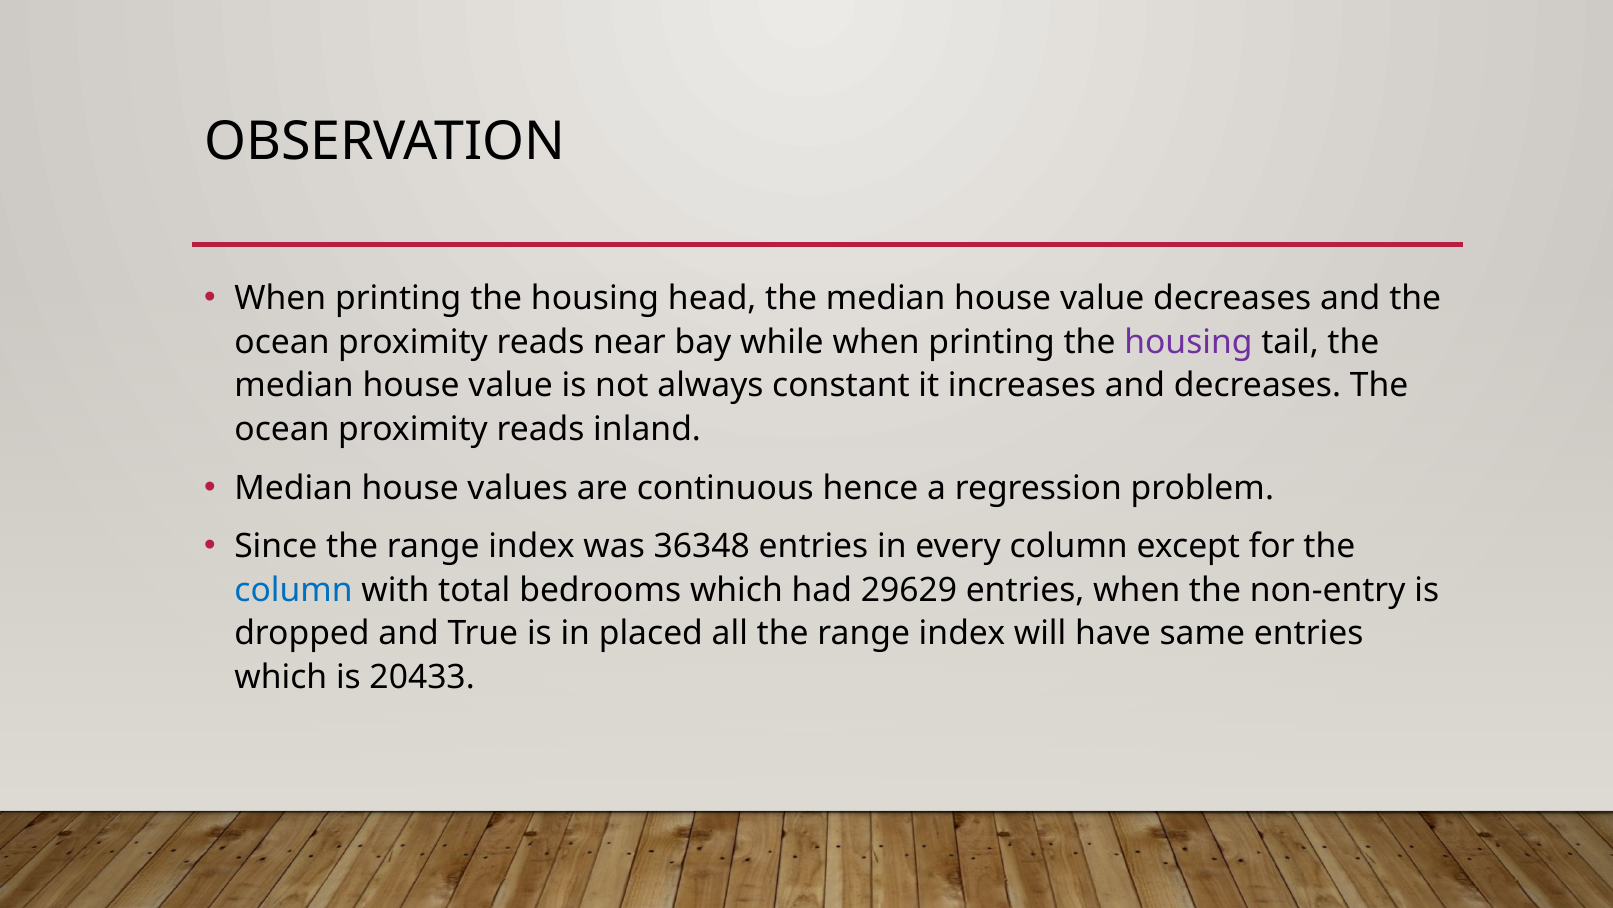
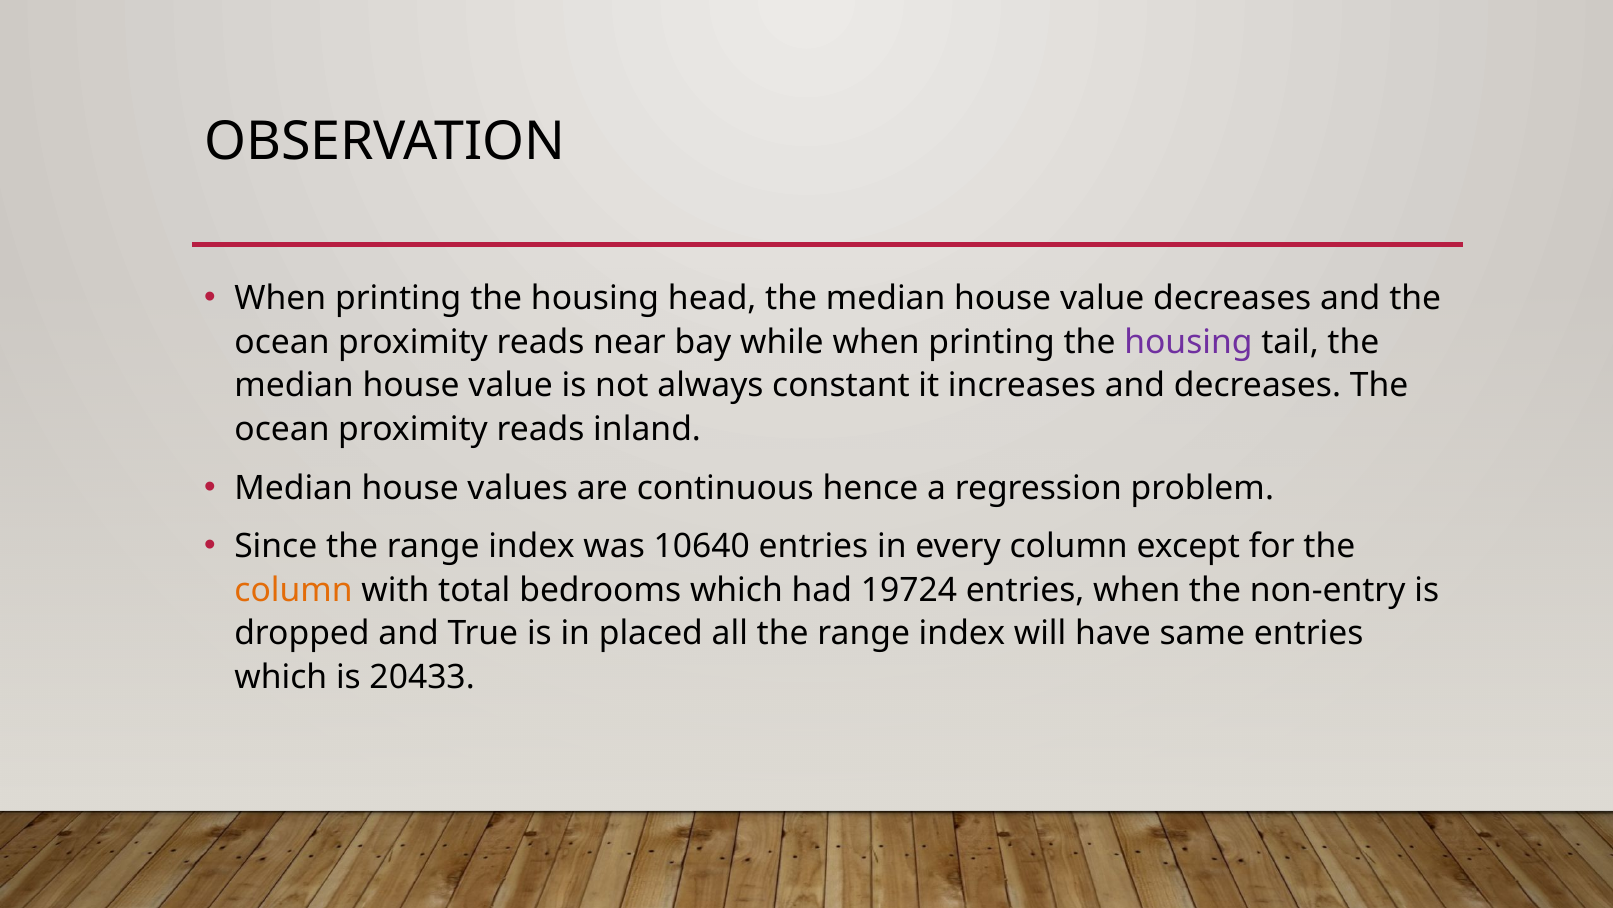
36348: 36348 -> 10640
column at (293, 590) colour: blue -> orange
29629: 29629 -> 19724
